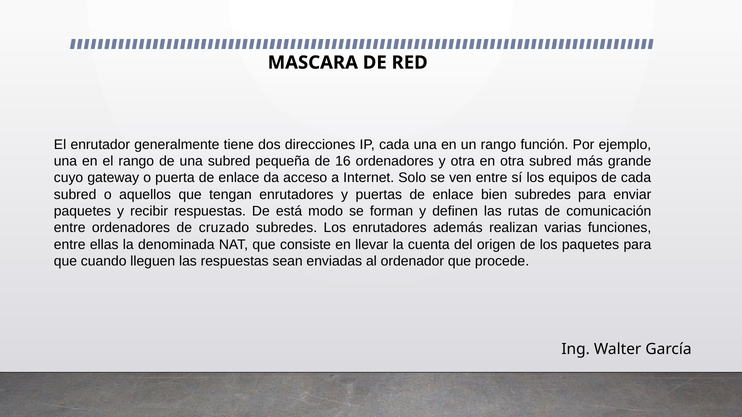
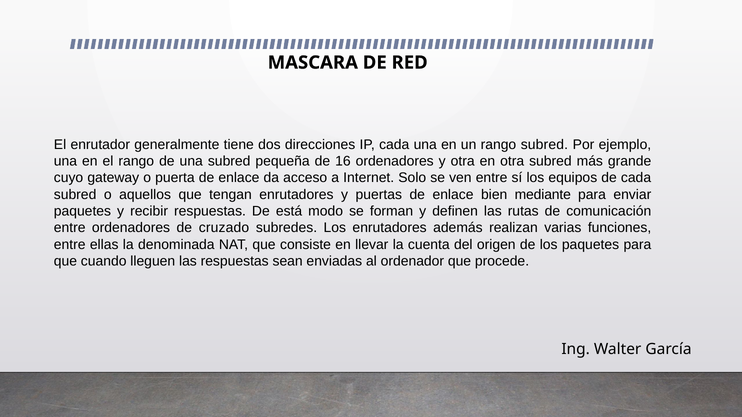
rango función: función -> subred
bien subredes: subredes -> mediante
